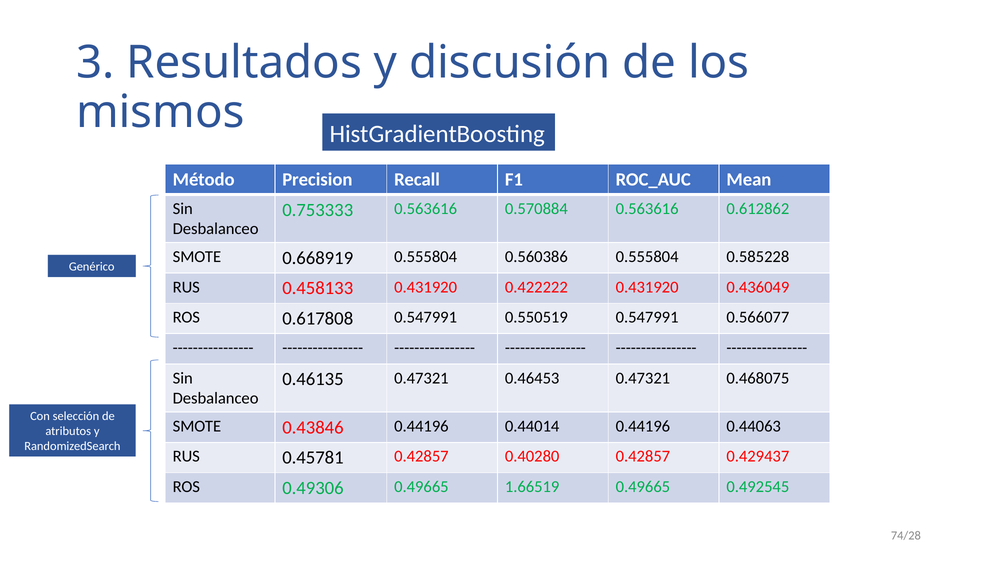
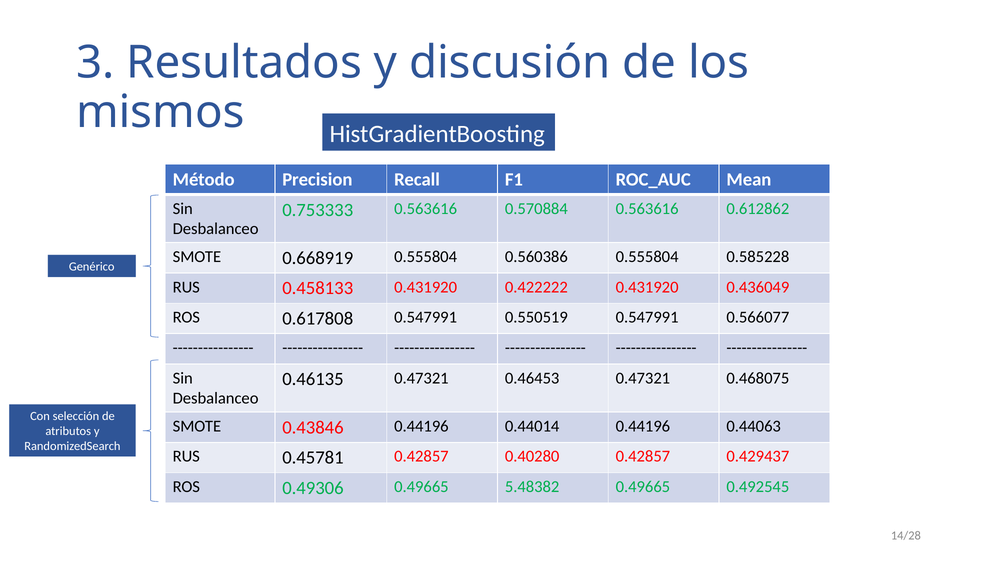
1.66519: 1.66519 -> 5.48382
74/28: 74/28 -> 14/28
